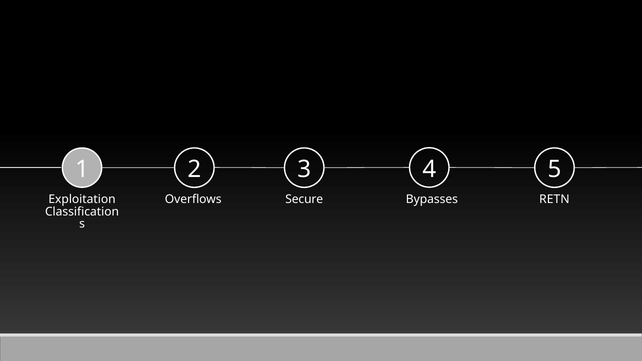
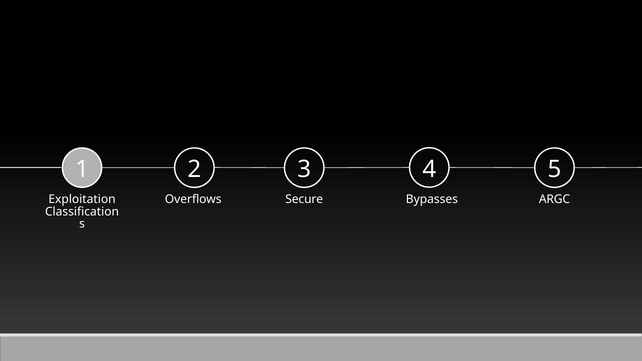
RETN: RETN -> ARGC
